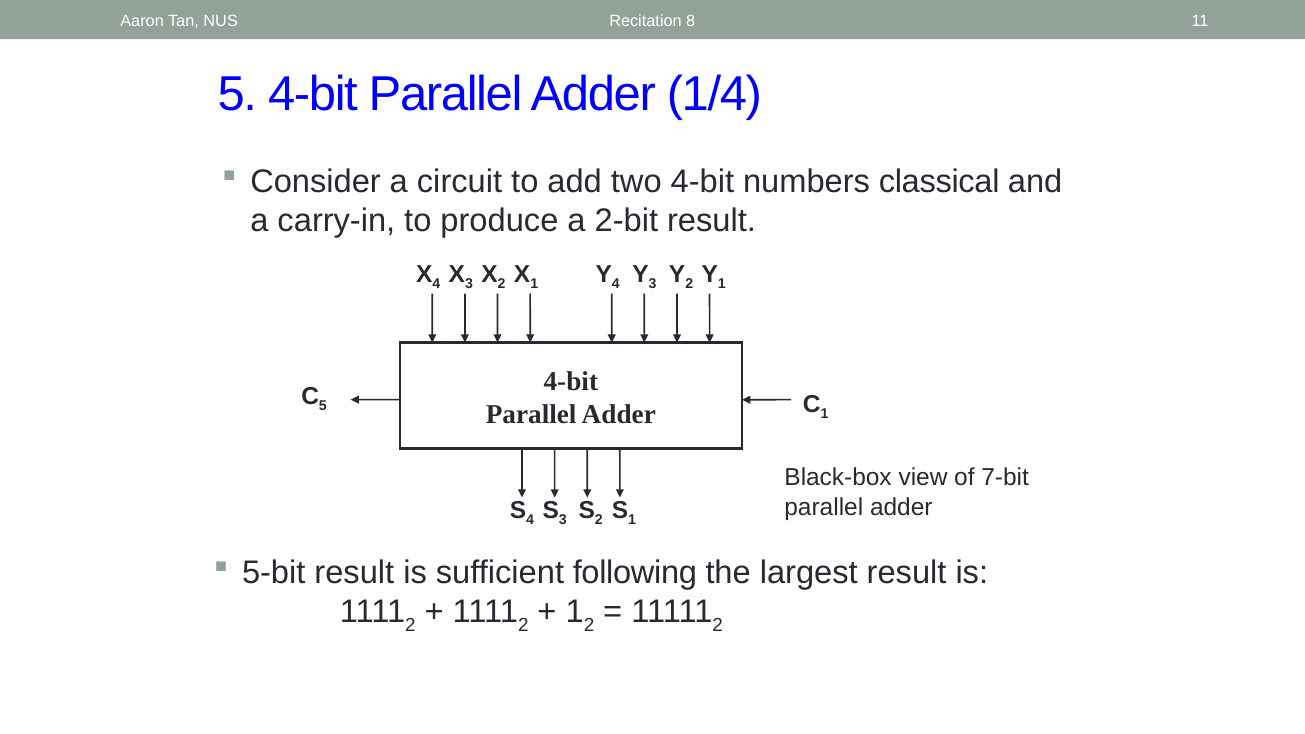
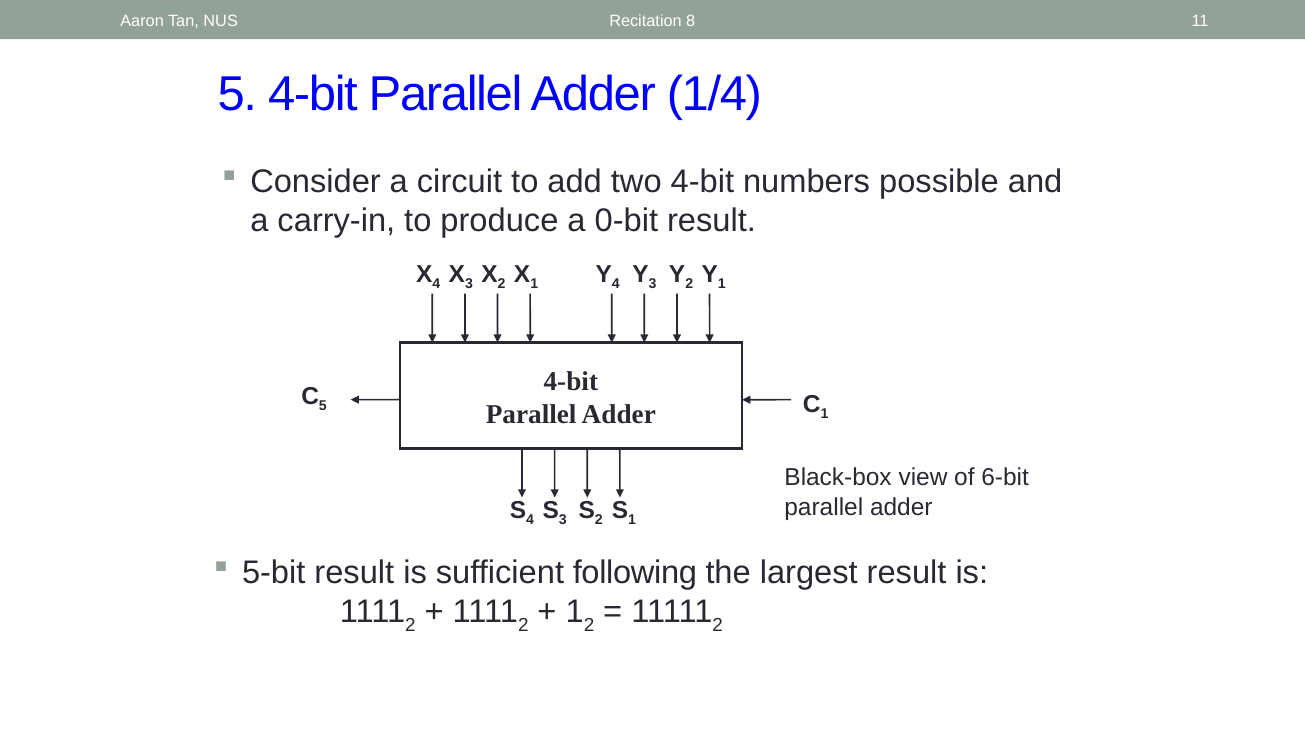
classical: classical -> possible
2-bit: 2-bit -> 0-bit
7-bit: 7-bit -> 6-bit
